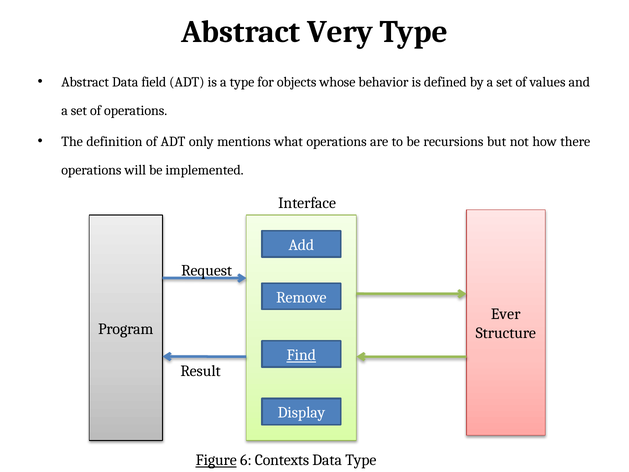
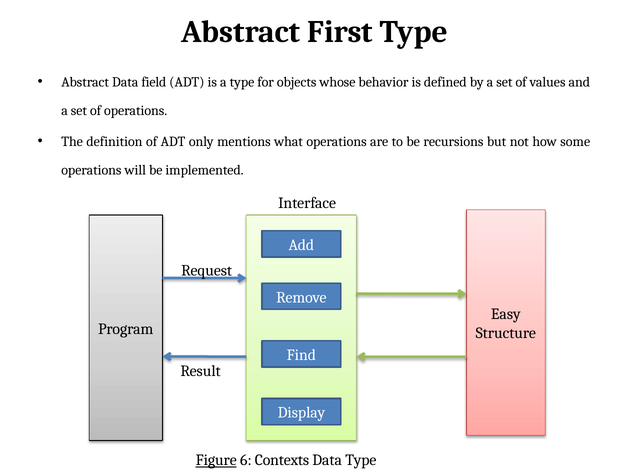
Very: Very -> First
there: there -> some
Ever: Ever -> Easy
Find underline: present -> none
